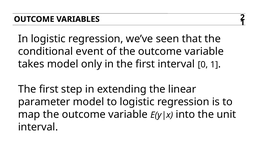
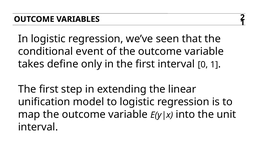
takes model: model -> define
parameter: parameter -> unification
